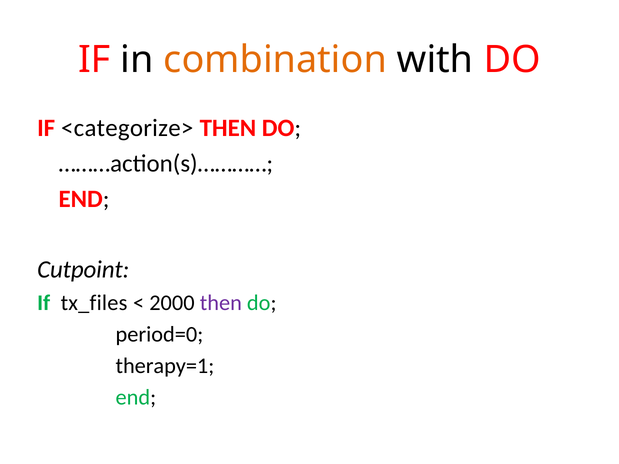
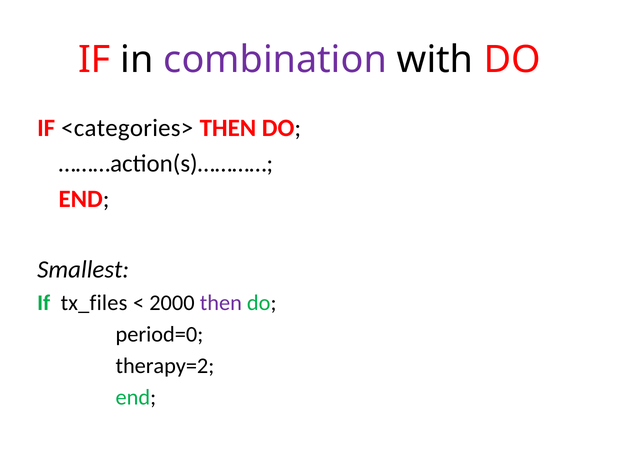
combination colour: orange -> purple
<categorize>: <categorize> -> <categories>
Cutpoint: Cutpoint -> Smallest
therapy=1: therapy=1 -> therapy=2
